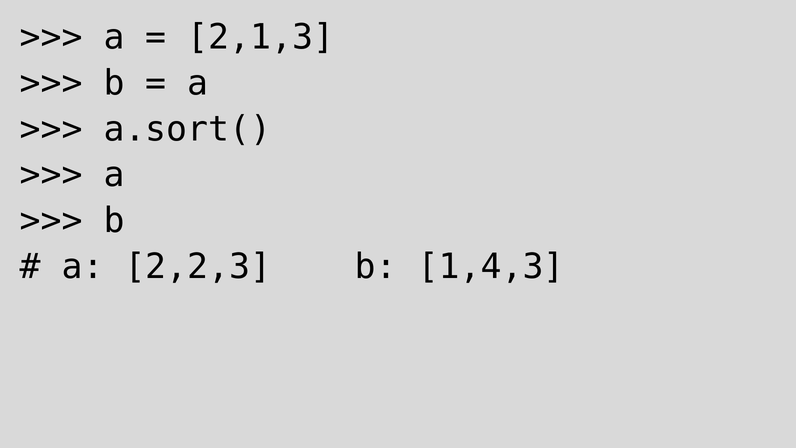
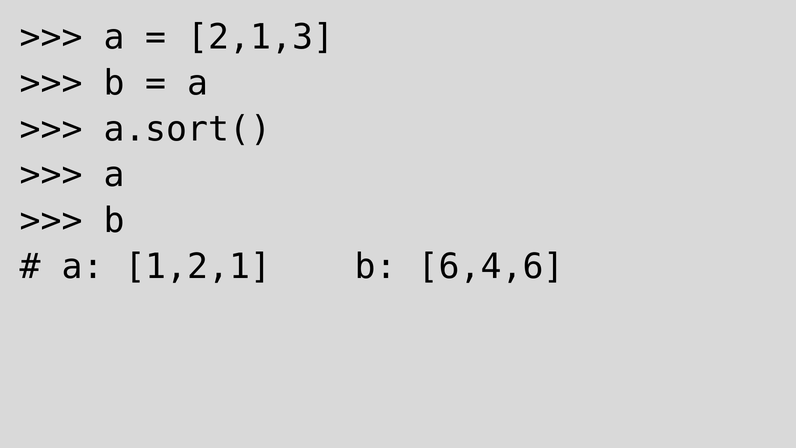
2,2,3: 2,2,3 -> 1,2,1
1,4,3: 1,4,3 -> 6,4,6
